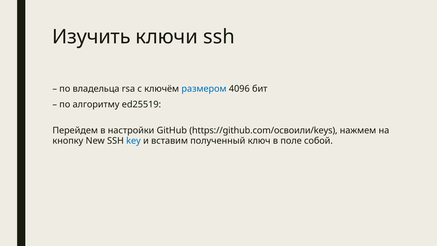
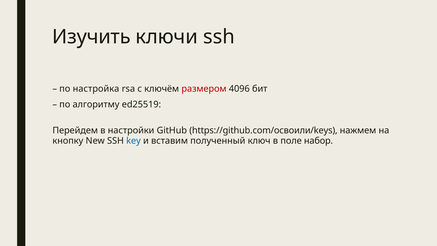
владельца: владельца -> настройка
размером colour: blue -> red
собой: собой -> набор
